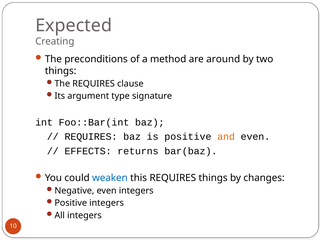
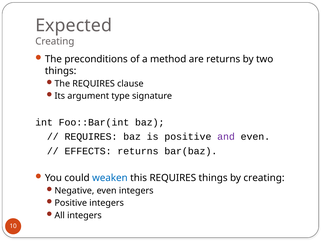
are around: around -> returns
and colour: orange -> purple
by changes: changes -> creating
